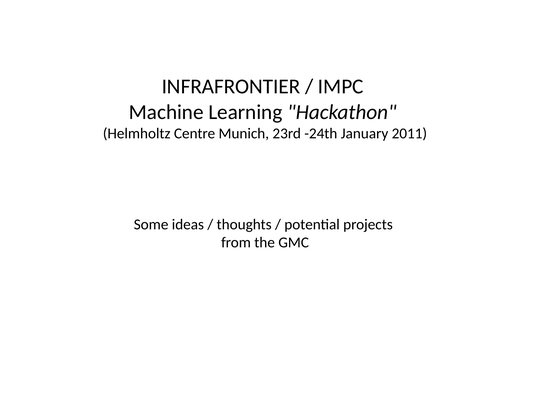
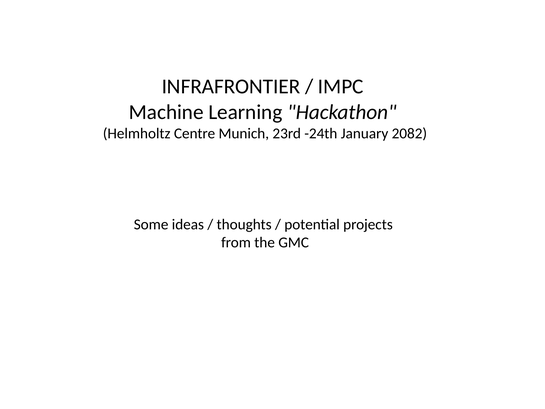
2011: 2011 -> 2082
